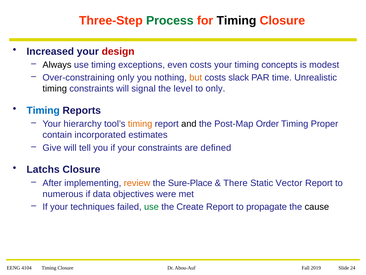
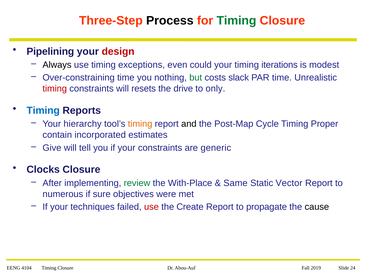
Process colour: green -> black
Timing at (236, 21) colour: black -> green
Increased: Increased -> Pipelining
even costs: costs -> could
concepts: concepts -> iterations
Over-constraining only: only -> time
but colour: orange -> green
timing at (55, 88) colour: black -> red
signal: signal -> resets
level: level -> drive
Order: Order -> Cycle
defined: defined -> generic
Latchs: Latchs -> Clocks
review colour: orange -> green
Sure-Place: Sure-Place -> With-Place
There: There -> Same
data: data -> sure
use at (151, 206) colour: green -> red
